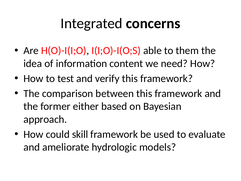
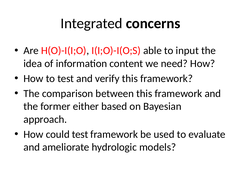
them: them -> input
could skill: skill -> test
